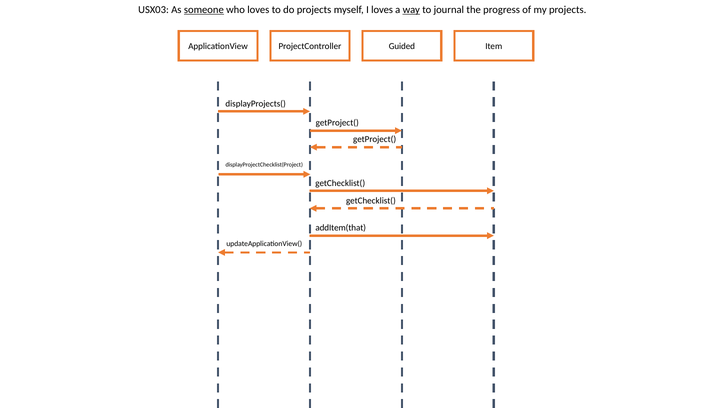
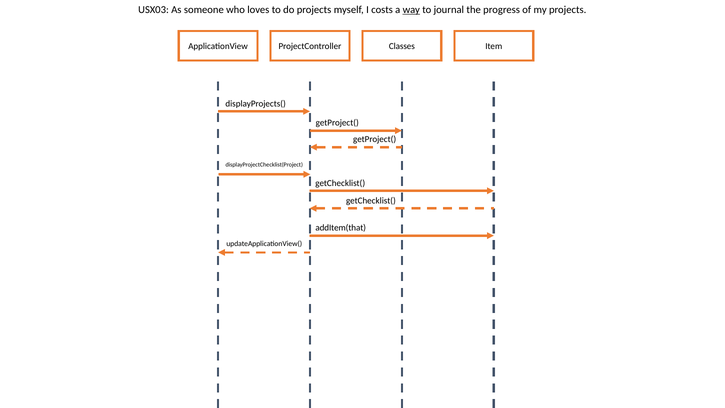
someone underline: present -> none
I loves: loves -> costs
Guided: Guided -> Classes
